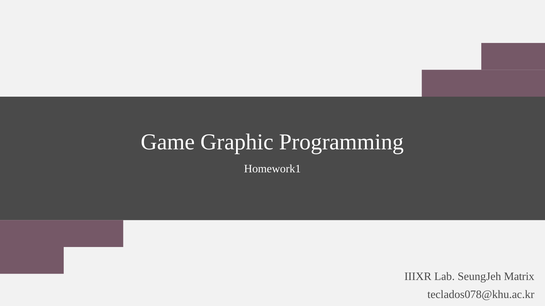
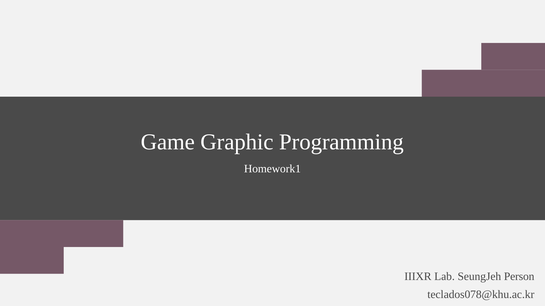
Matrix: Matrix -> Person
